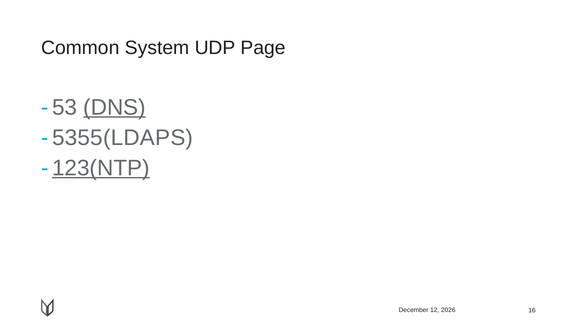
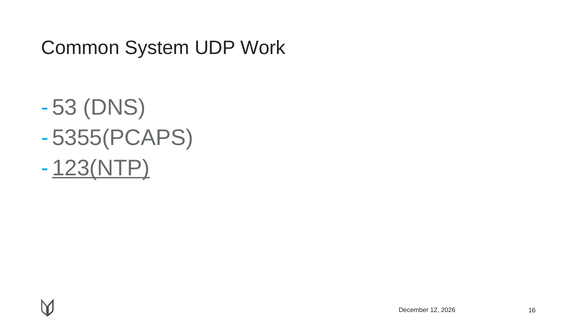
Page: Page -> Work
DNS underline: present -> none
5355(LDAPS: 5355(LDAPS -> 5355(PCAPS
